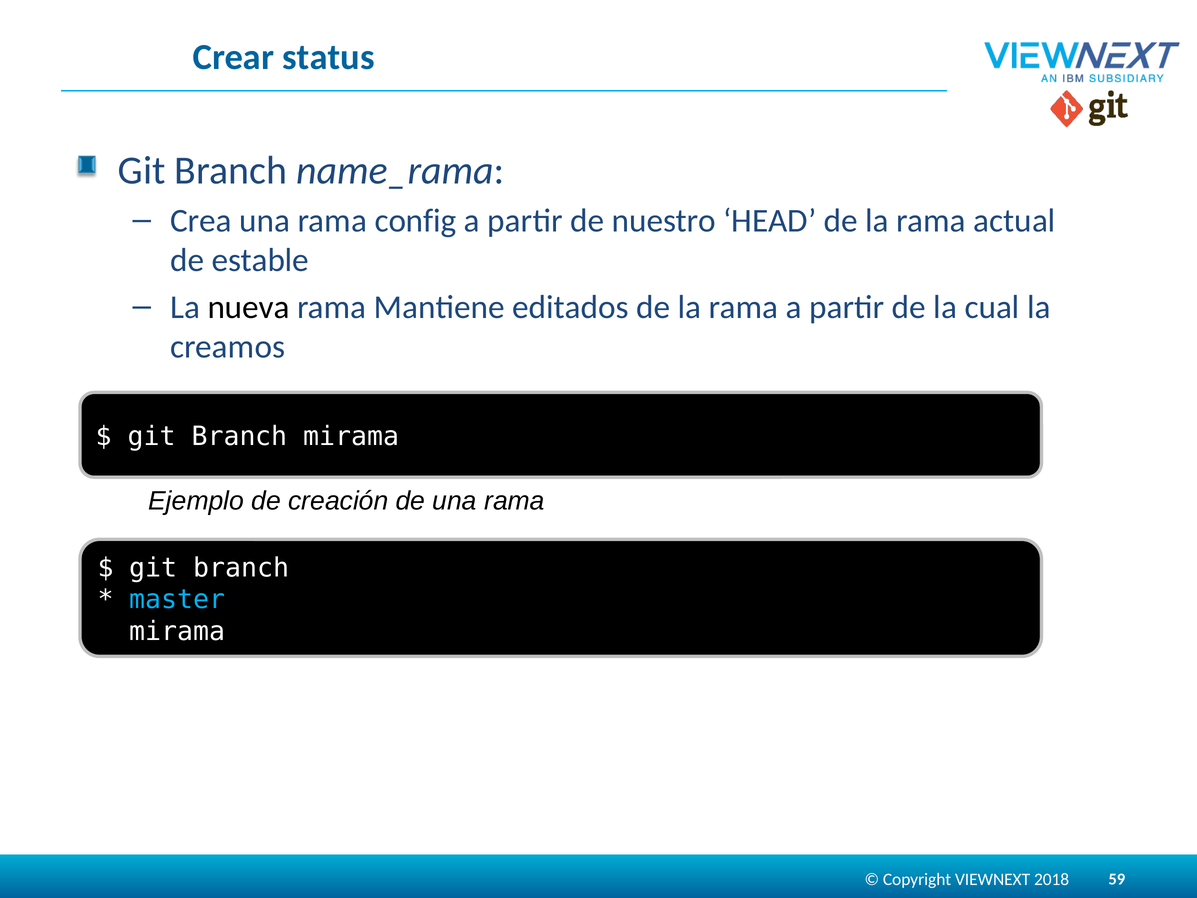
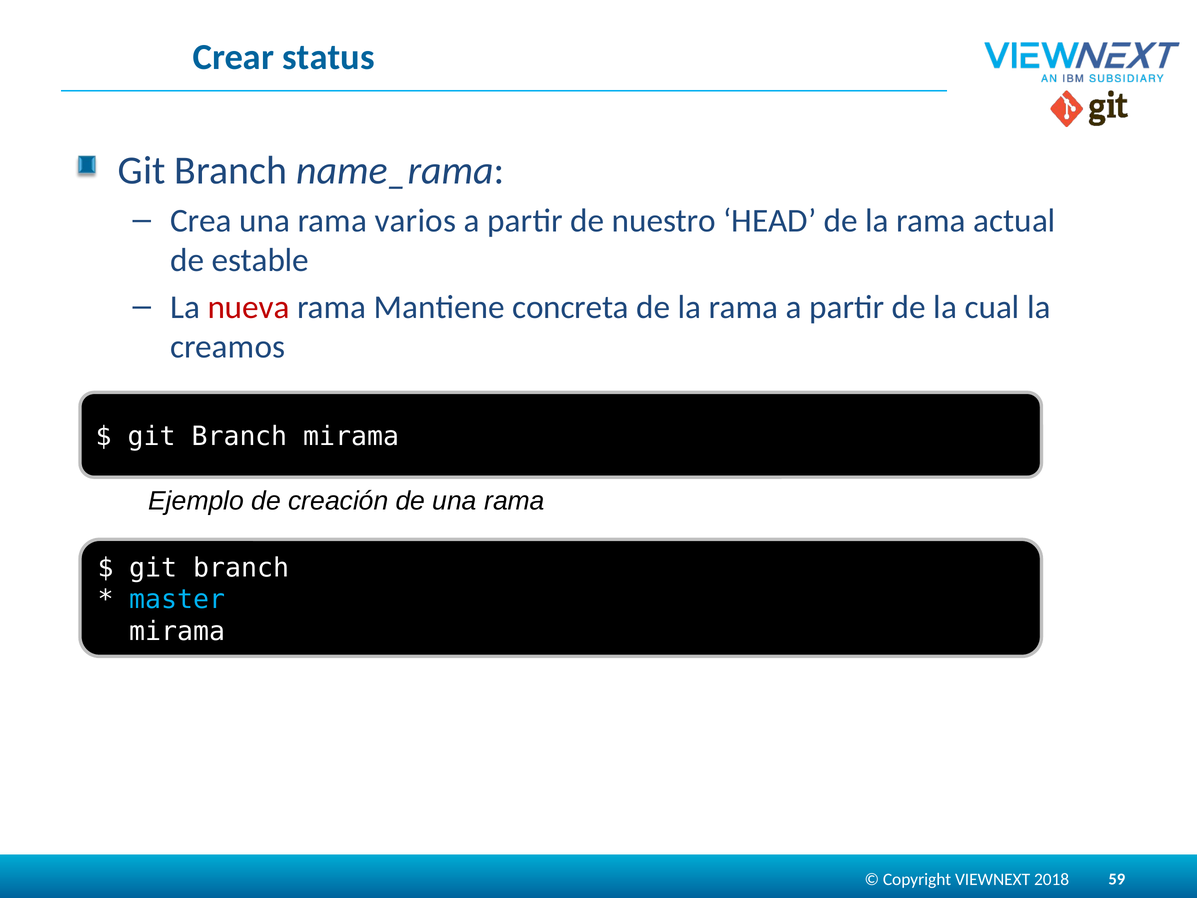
config: config -> varios
nueva colour: black -> red
editados: editados -> concreta
